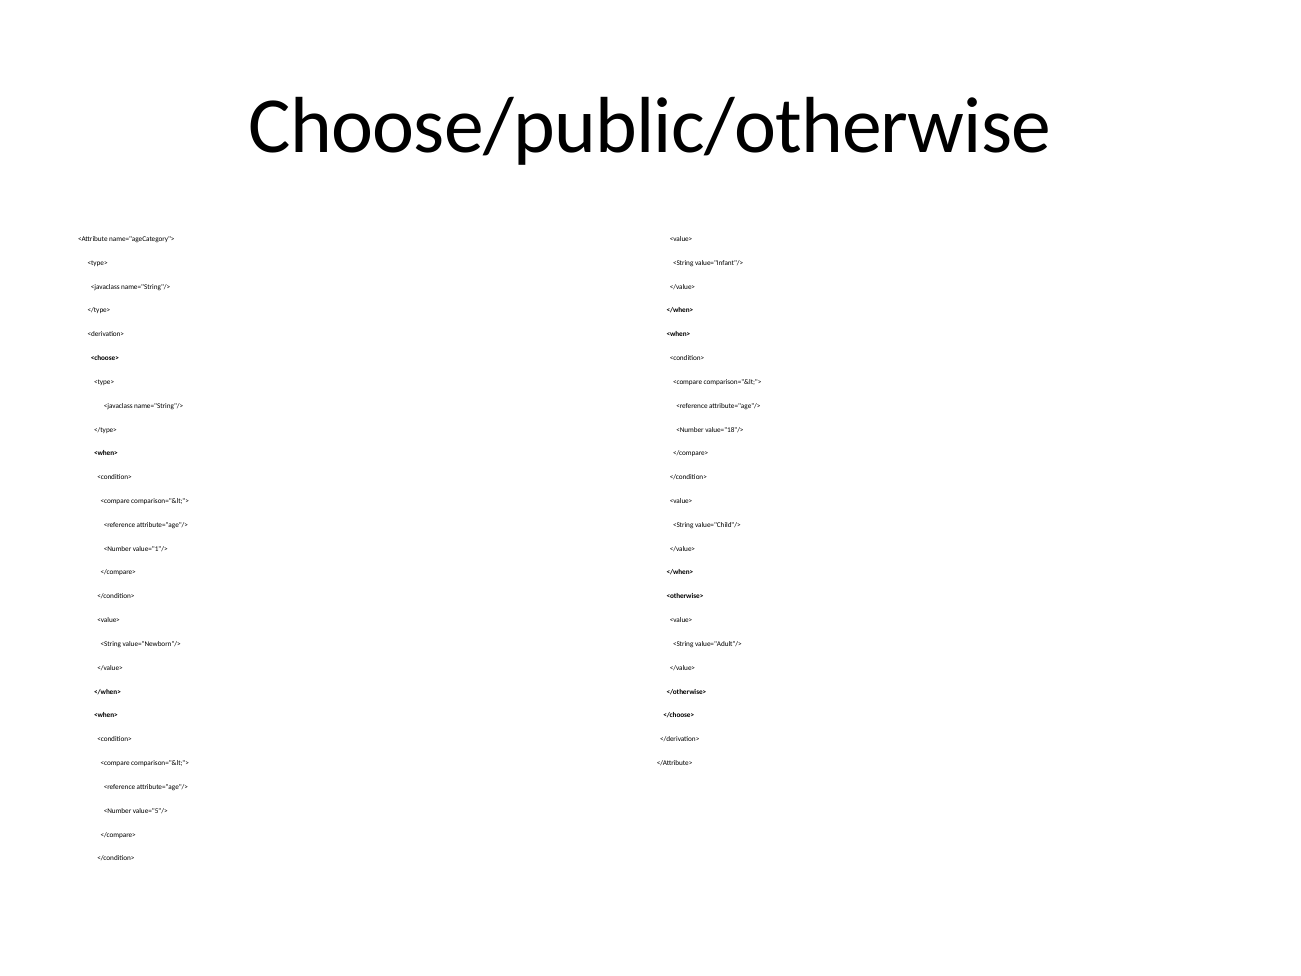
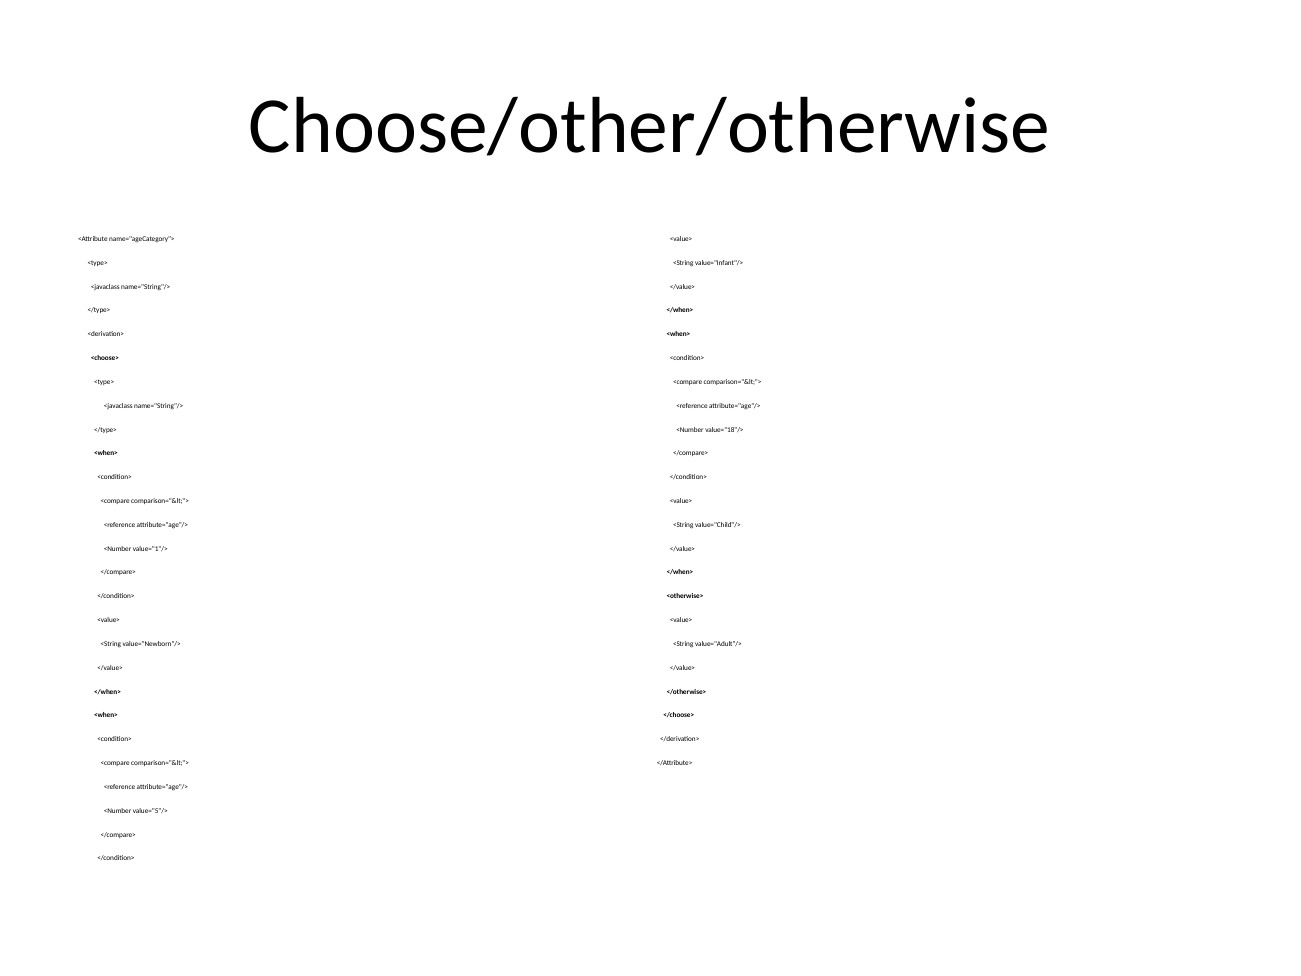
Choose/public/otherwise: Choose/public/otherwise -> Choose/other/otherwise
